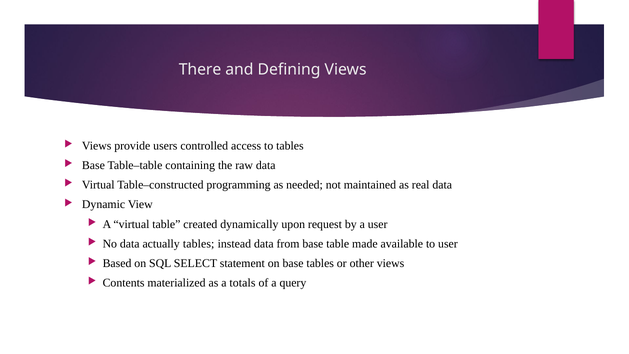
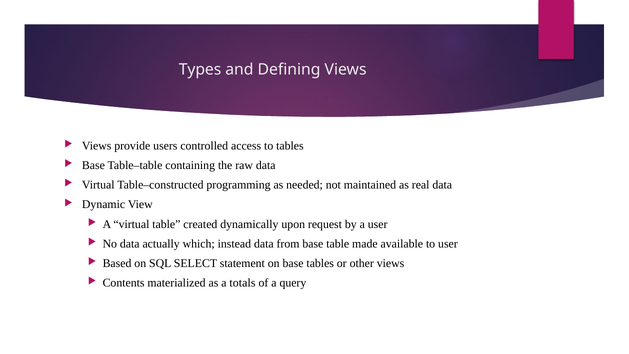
There: There -> Types
actually tables: tables -> which
